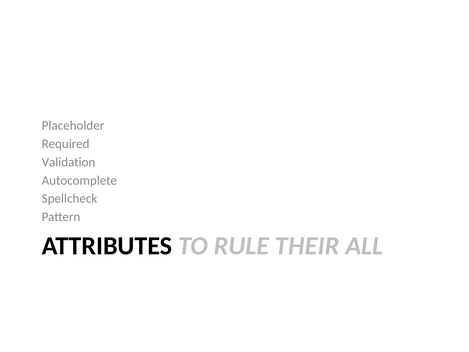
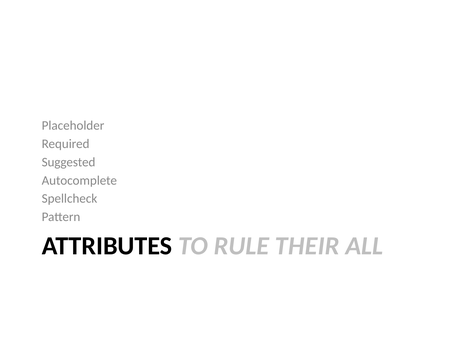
Validation: Validation -> Suggested
